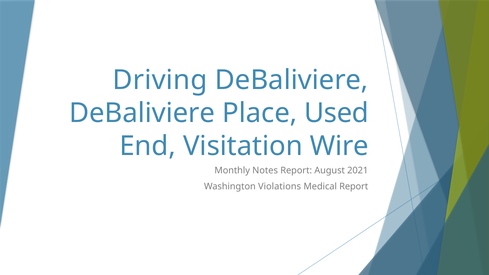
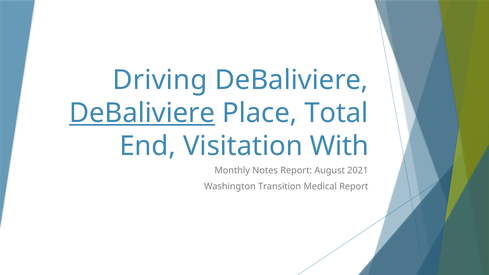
DeBaliviere at (142, 113) underline: none -> present
Used: Used -> Total
Wire: Wire -> With
Violations: Violations -> Transition
